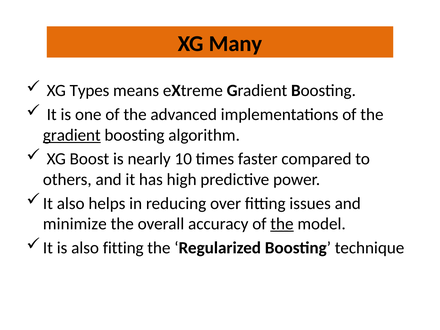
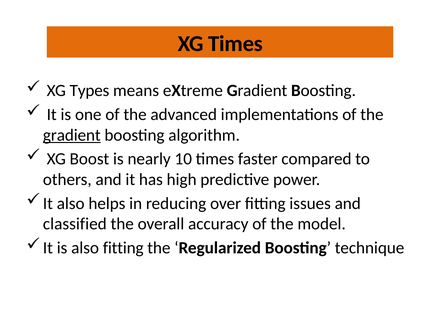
XG Many: Many -> Times
minimize: minimize -> classified
the at (282, 224) underline: present -> none
